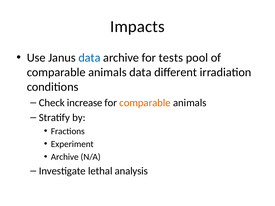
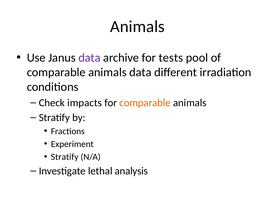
Impacts at (137, 27): Impacts -> Animals
data at (89, 58) colour: blue -> purple
increase: increase -> impacts
Archive at (65, 157): Archive -> Stratify
